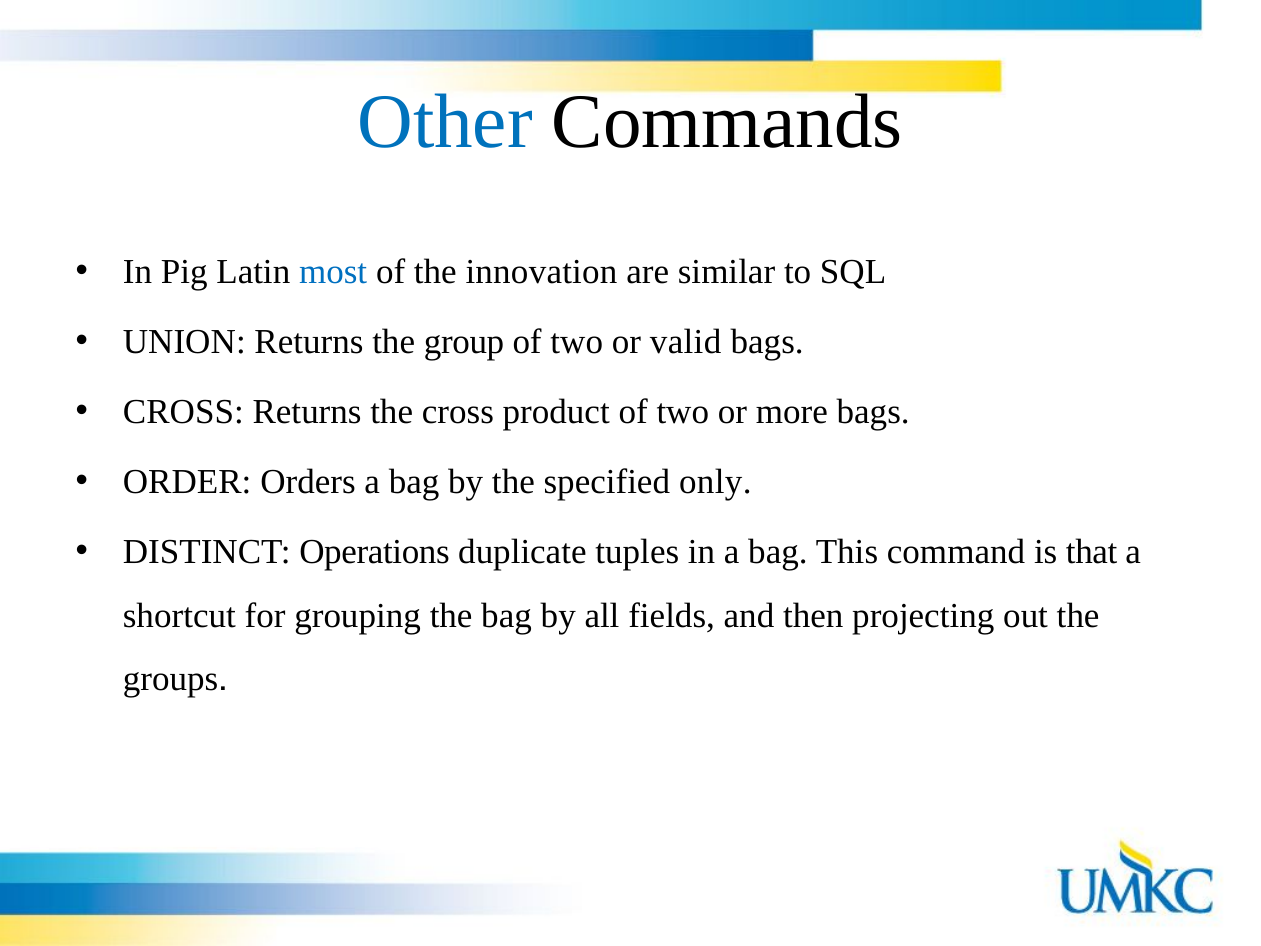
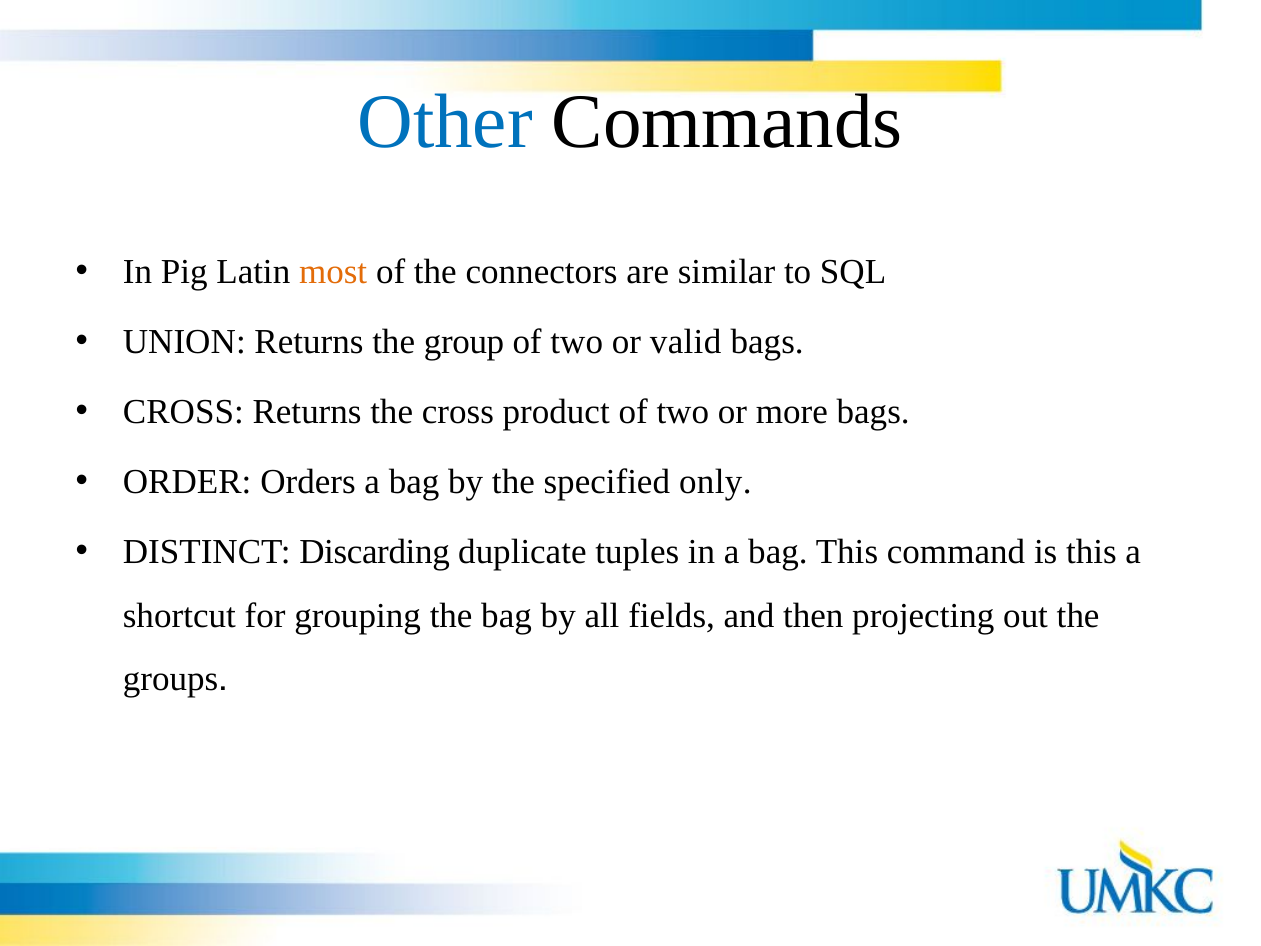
most colour: blue -> orange
innovation: innovation -> connectors
Operations: Operations -> Discarding
is that: that -> this
